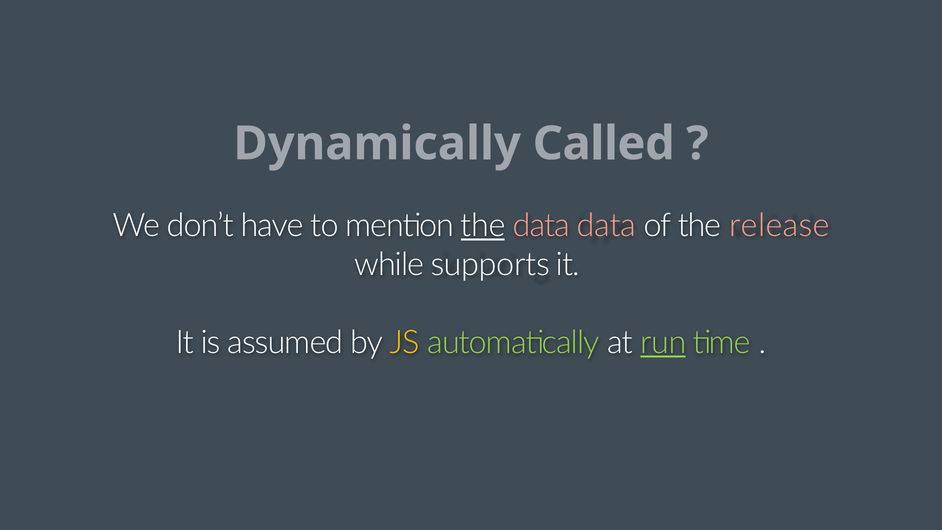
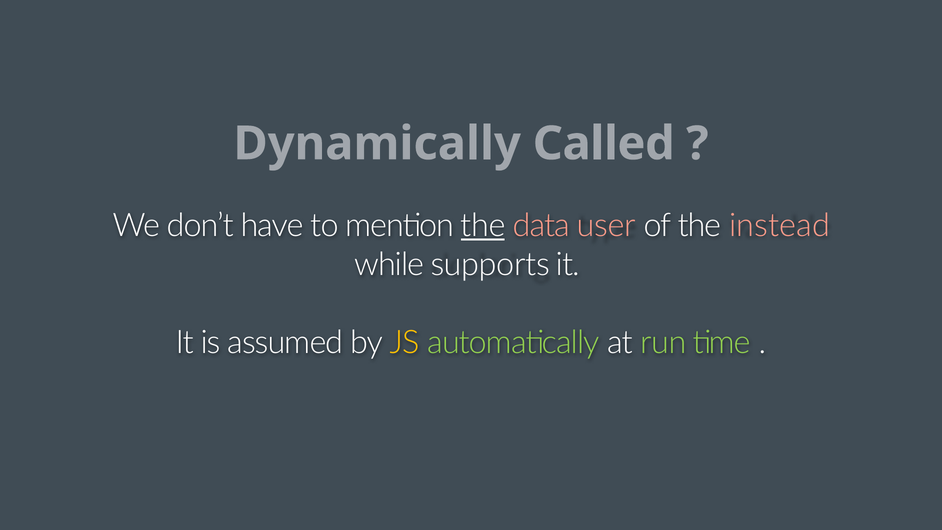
data data: data -> user
release: release -> instead
run underline: present -> none
